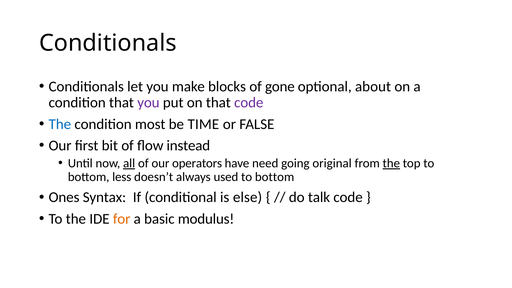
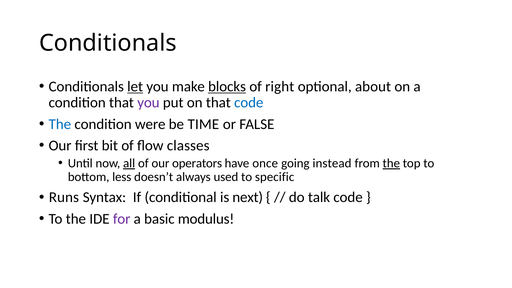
let underline: none -> present
blocks underline: none -> present
gone: gone -> right
code at (249, 103) colour: purple -> blue
most: most -> were
instead: instead -> classes
need: need -> once
original: original -> instead
bottom at (275, 177): bottom -> specific
Ones: Ones -> Runs
else: else -> next
for colour: orange -> purple
